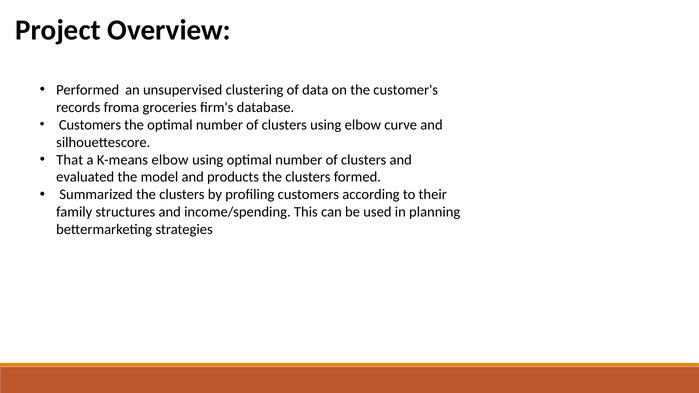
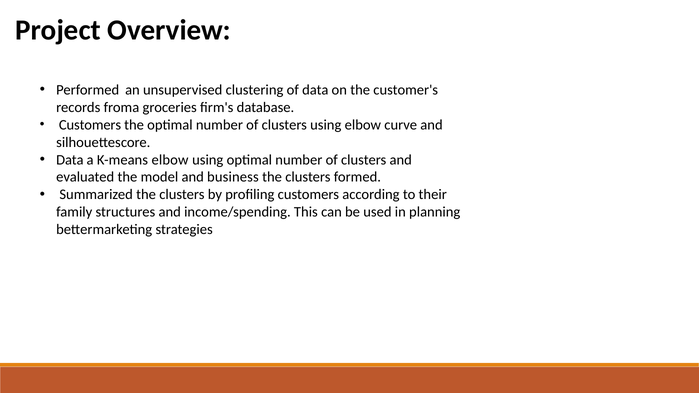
That at (70, 160): That -> Data
products: products -> business
